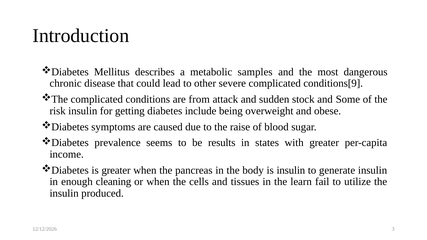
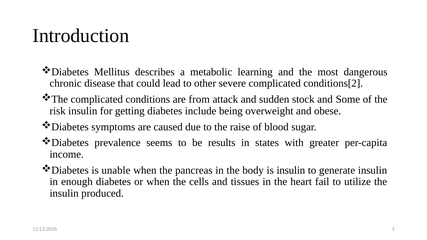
samples: samples -> learning
conditions[9: conditions[9 -> conditions[2
is greater: greater -> unable
enough cleaning: cleaning -> diabetes
learn: learn -> heart
